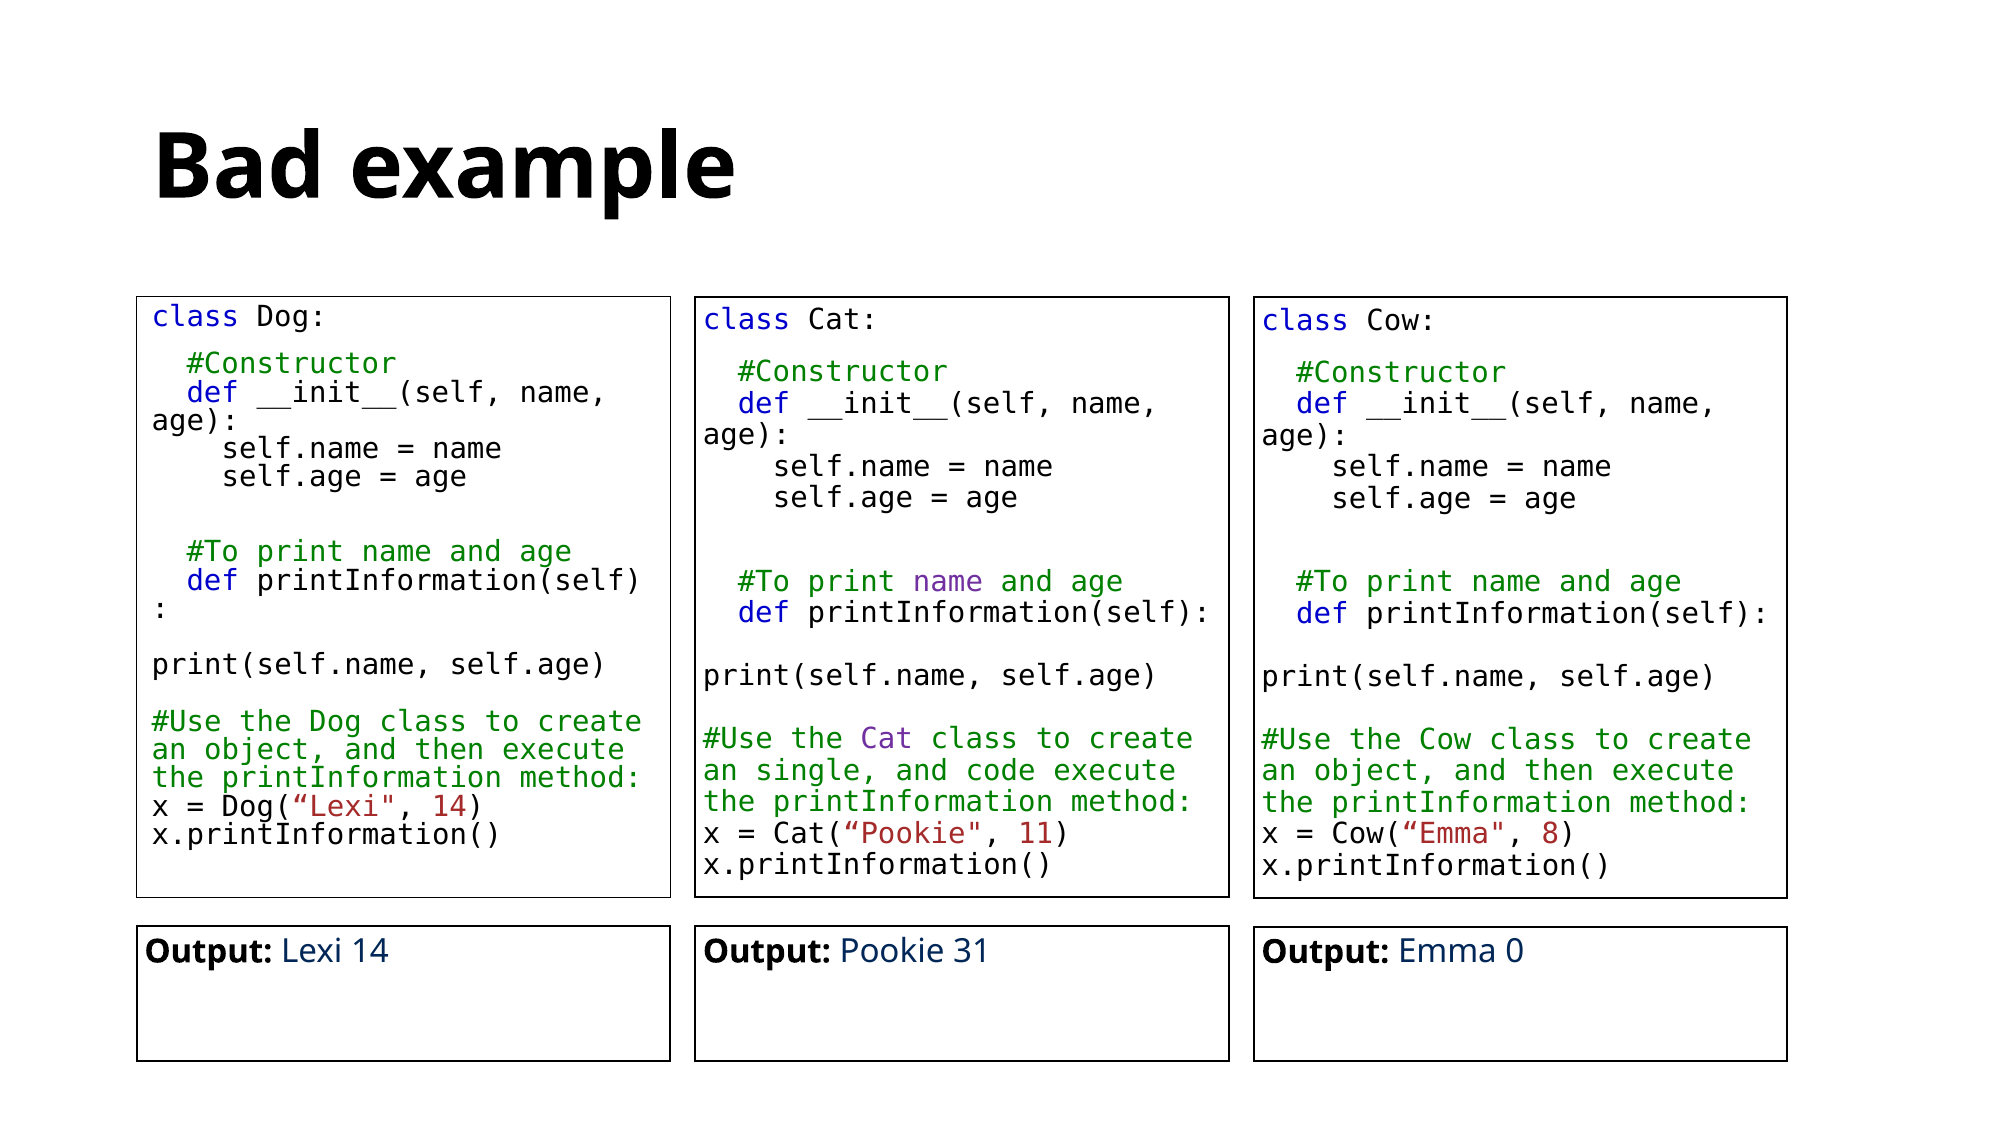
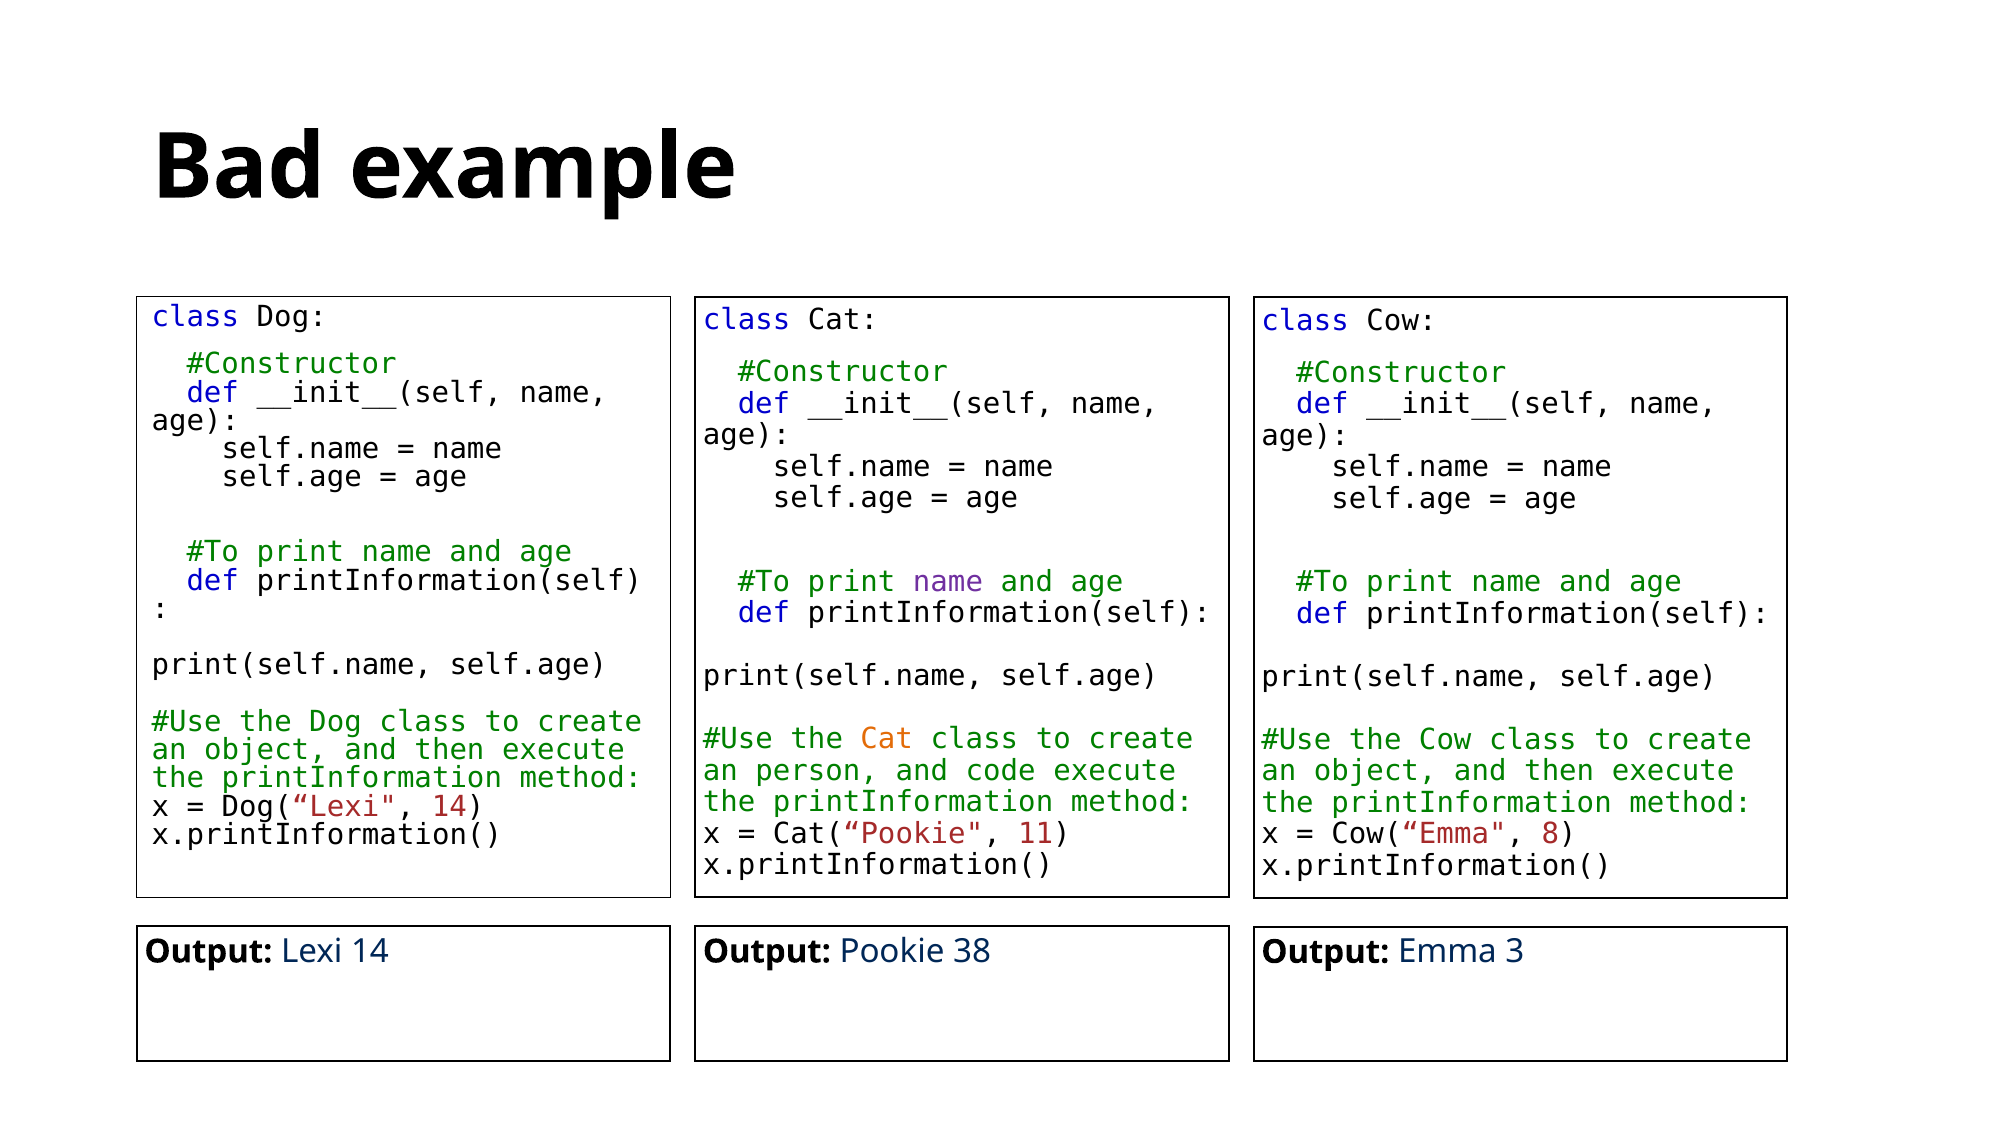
Cat at (887, 739) colour: purple -> orange
single: single -> person
31: 31 -> 38
0: 0 -> 3
